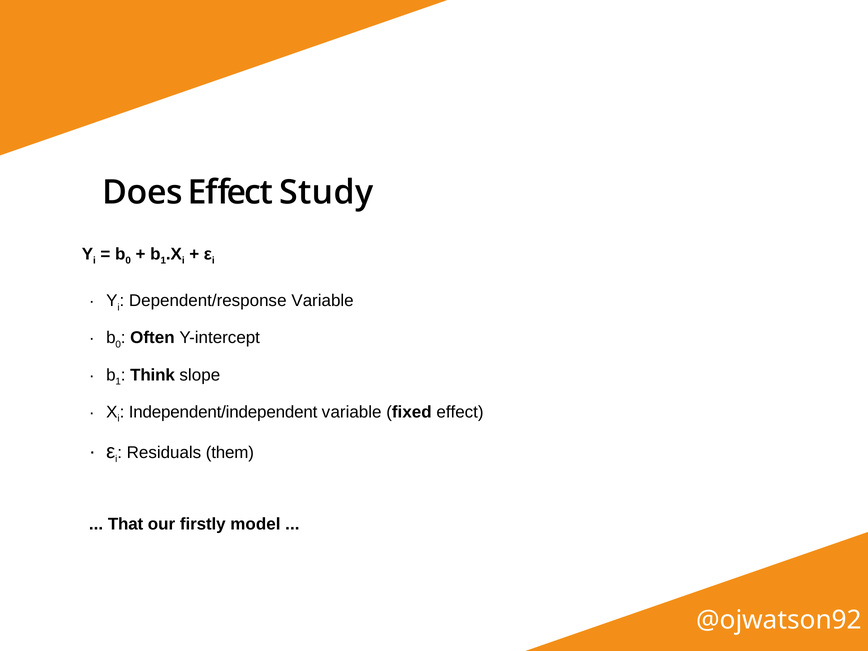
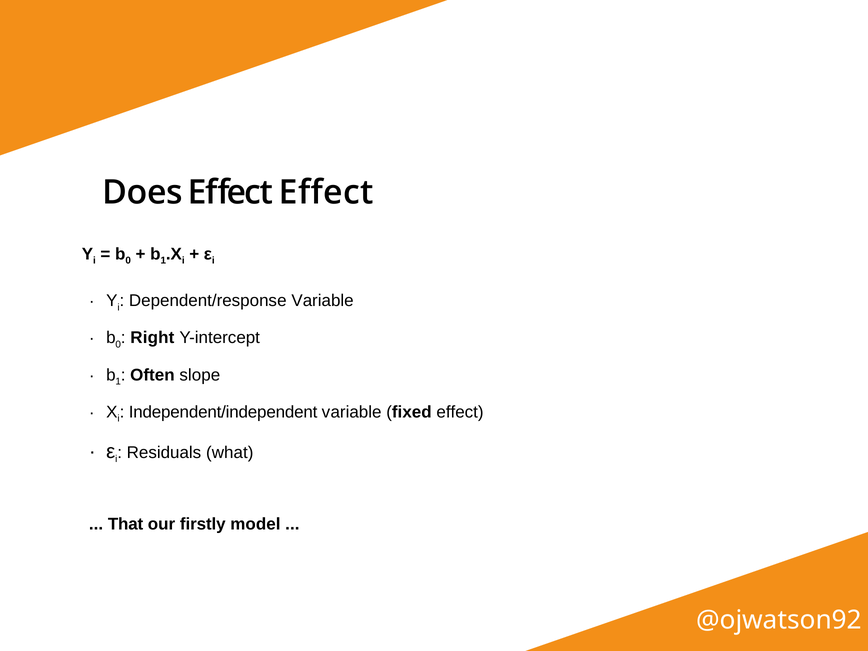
Effect Study: Study -> Effect
Often: Often -> Right
Think: Think -> Often
them: them -> what
